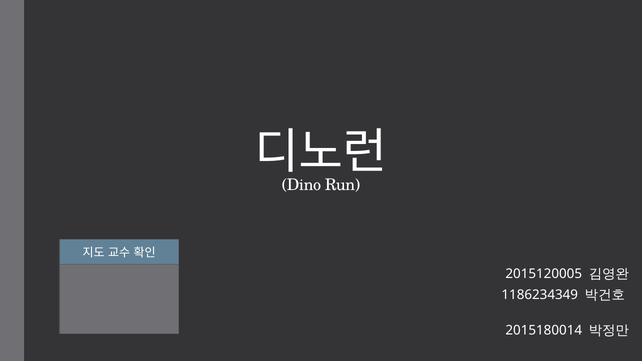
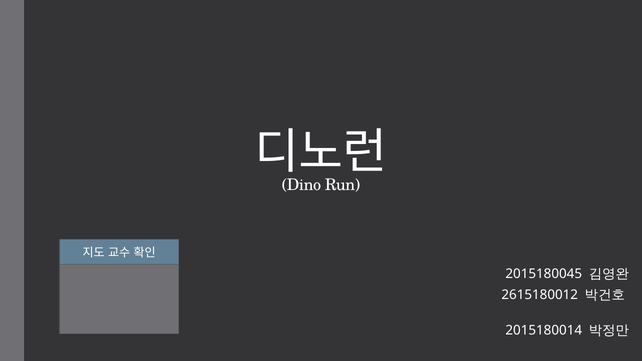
2015120005: 2015120005 -> 2015180045
1186234349: 1186234349 -> 2615180012
